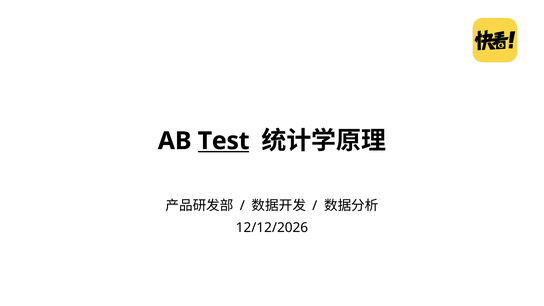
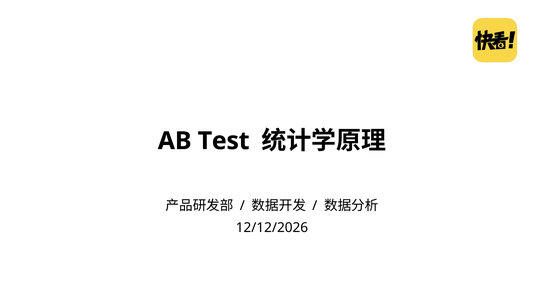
Test underline: present -> none
